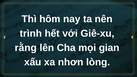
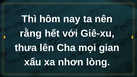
trình: trình -> rằng
rằng: rằng -> thưa
